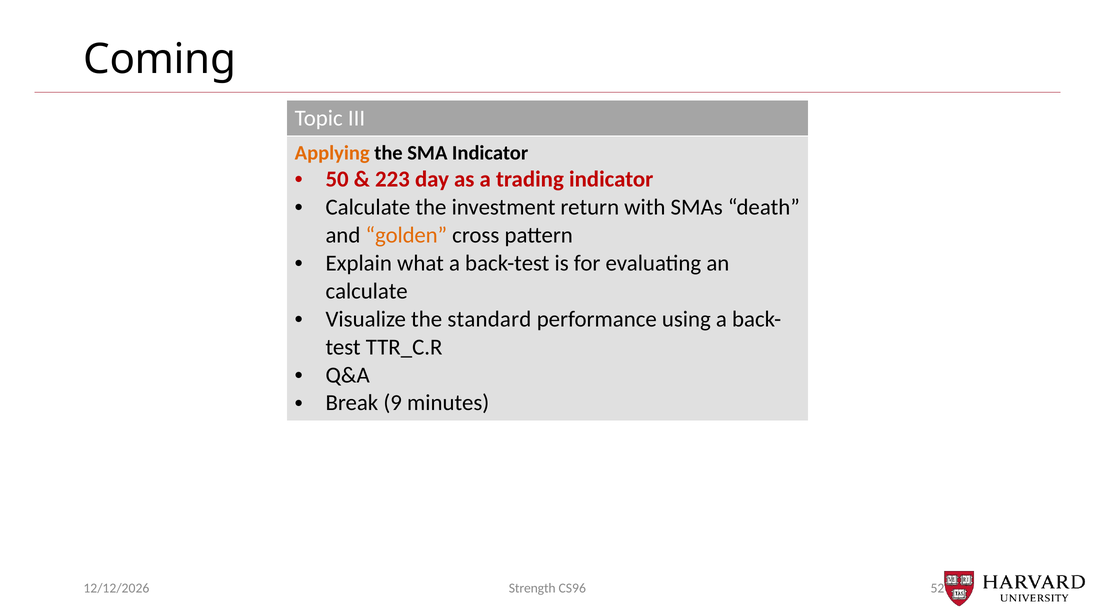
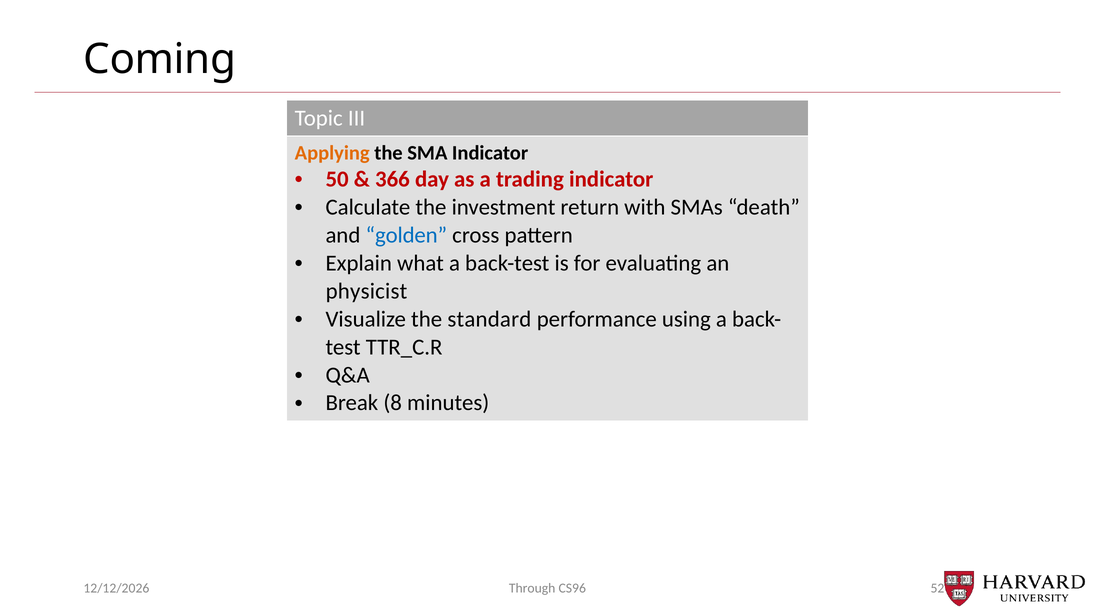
223: 223 -> 366
golden colour: orange -> blue
calculate at (367, 291): calculate -> physicist
9: 9 -> 8
Strength: Strength -> Through
